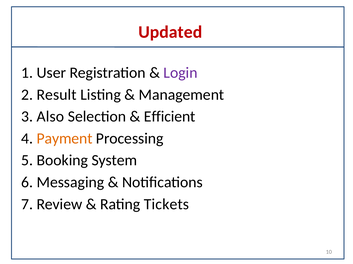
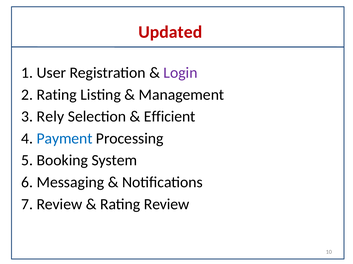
2 Result: Result -> Rating
Also: Also -> Rely
Payment colour: orange -> blue
Rating Tickets: Tickets -> Review
